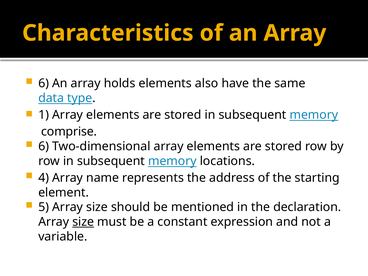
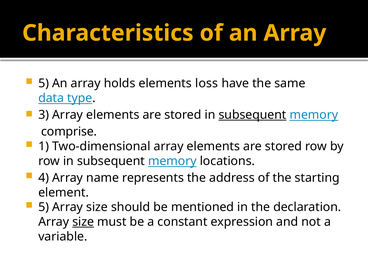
6 at (44, 83): 6 -> 5
also: also -> loss
1: 1 -> 3
subsequent at (252, 115) underline: none -> present
6 at (44, 146): 6 -> 1
